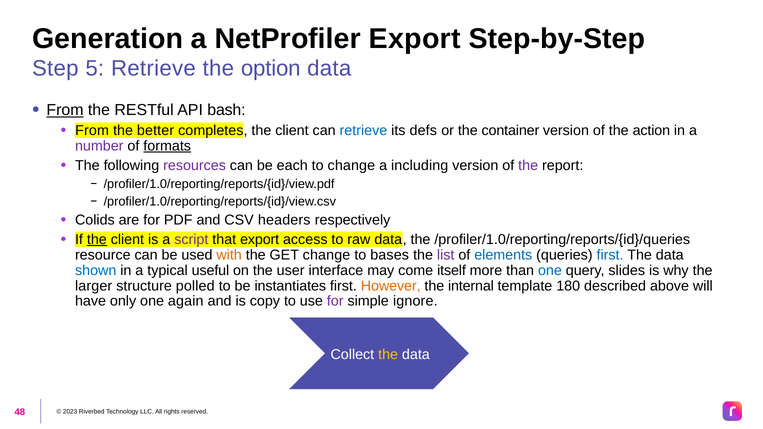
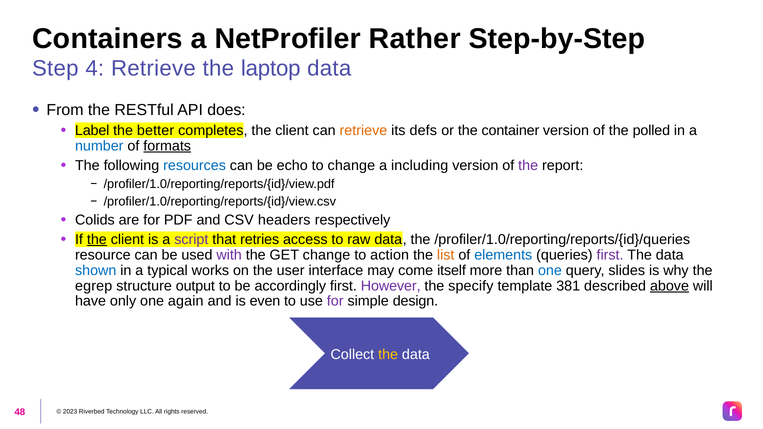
Generation: Generation -> Containers
NetProfiler Export: Export -> Rather
5: 5 -> 4
option: option -> laptop
From at (65, 110) underline: present -> none
bash: bash -> does
From at (92, 131): From -> Label
retrieve at (363, 131) colour: blue -> orange
action: action -> polled
number colour: purple -> blue
resources colour: purple -> blue
each: each -> echo
that export: export -> retries
with colour: orange -> purple
bases: bases -> action
list colour: purple -> orange
first at (610, 255) colour: blue -> purple
useful: useful -> works
larger: larger -> egrep
polled: polled -> output
instantiates: instantiates -> accordingly
However colour: orange -> purple
internal: internal -> specify
180: 180 -> 381
above underline: none -> present
copy: copy -> even
ignore: ignore -> design
